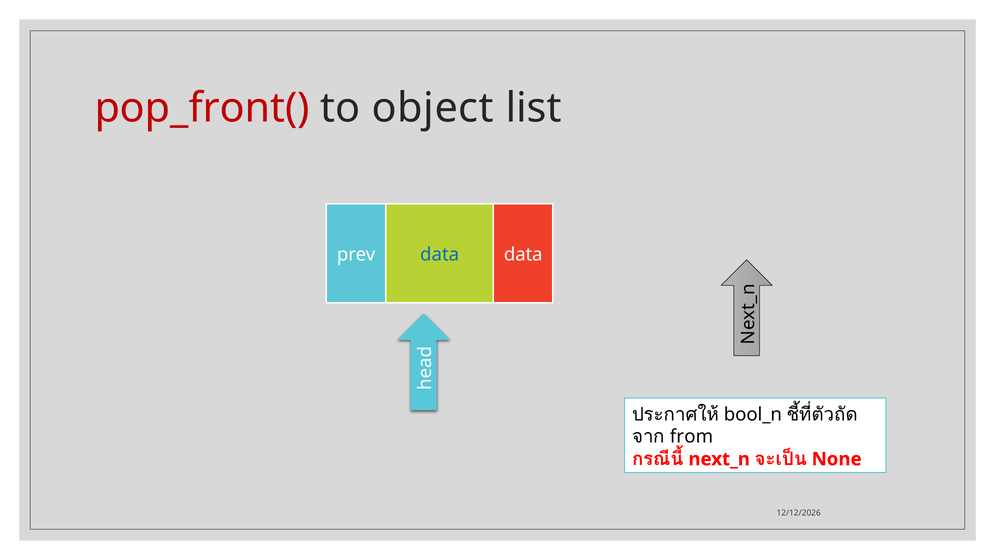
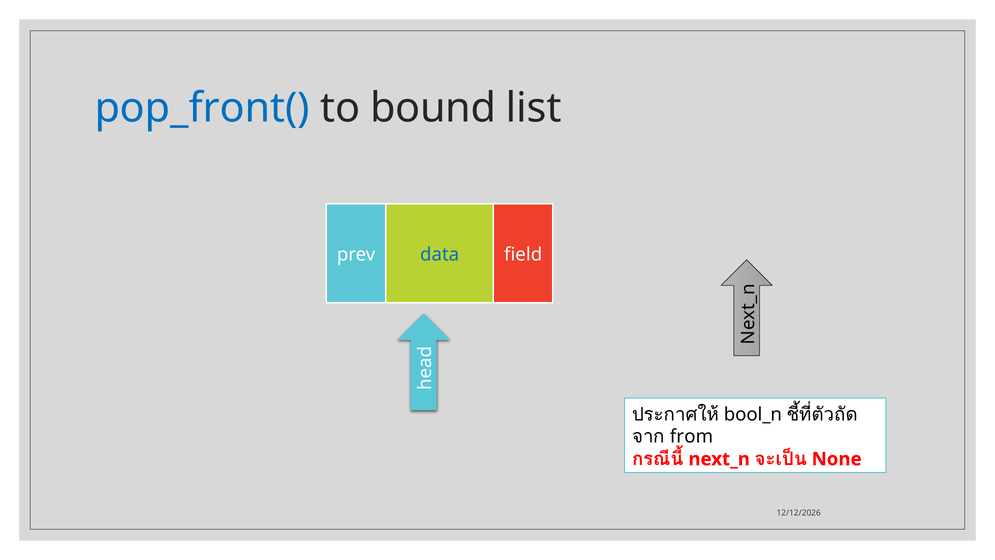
pop_front( colour: red -> blue
object: object -> bound
prev data: data -> field
